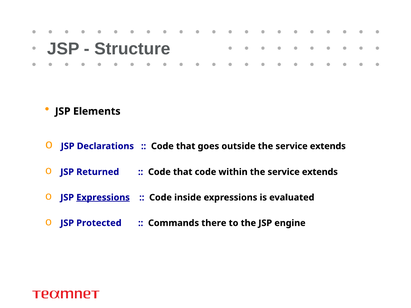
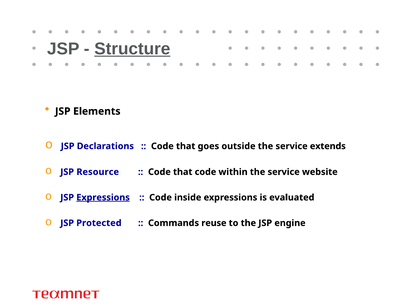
Structure underline: none -> present
Returned: Returned -> Resource
within the service extends: extends -> website
there: there -> reuse
